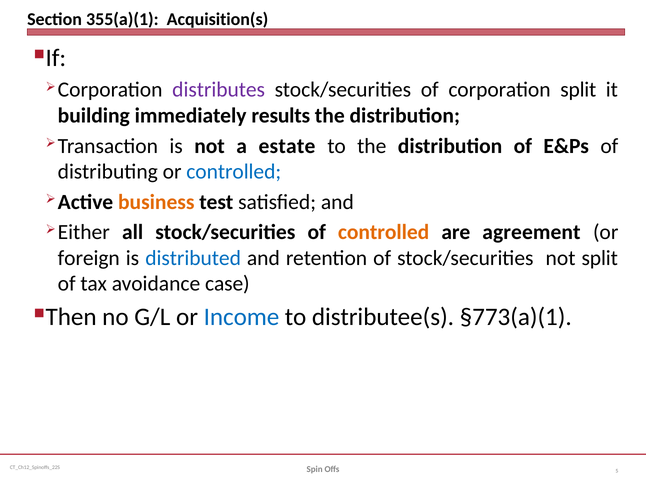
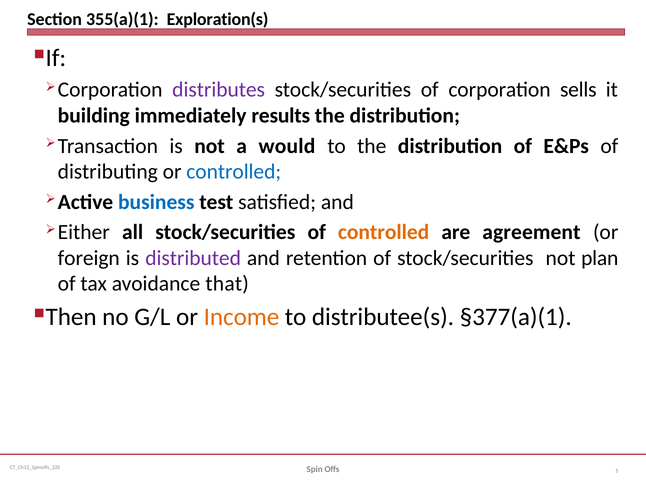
Acquisition(s: Acquisition(s -> Exploration(s
corporation split: split -> sells
estate: estate -> would
business colour: orange -> blue
distributed colour: blue -> purple
not split: split -> plan
case: case -> that
Income colour: blue -> orange
§773(a)(1: §773(a)(1 -> §377(a)(1
